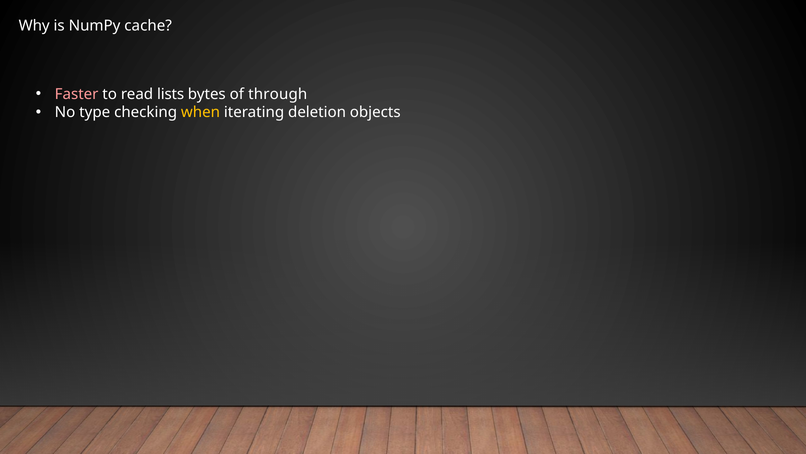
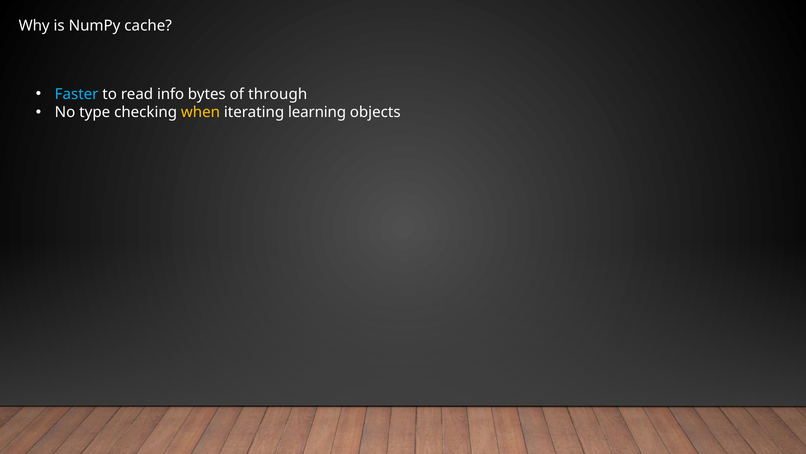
Faster colour: pink -> light blue
lists: lists -> info
deletion: deletion -> learning
